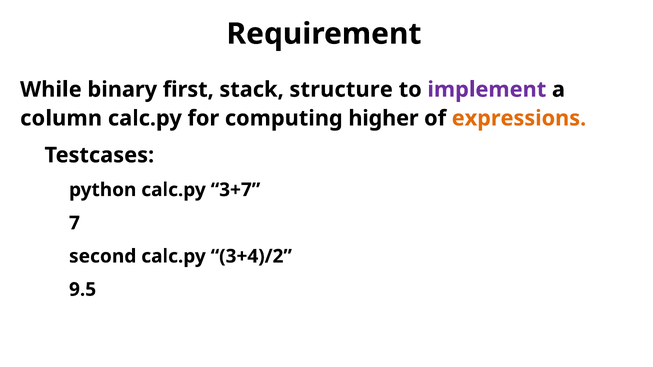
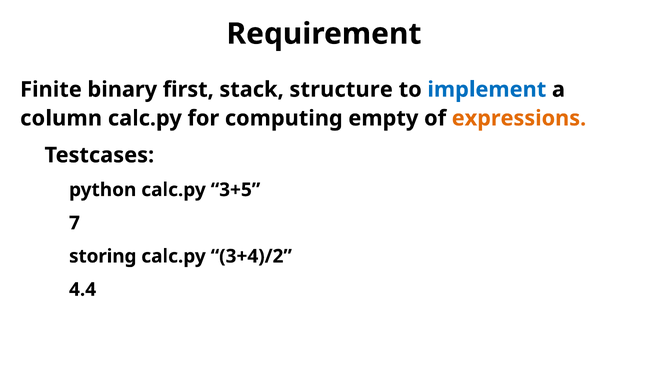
While: While -> Finite
implement colour: purple -> blue
higher: higher -> empty
3+7: 3+7 -> 3+5
second: second -> storing
9.5: 9.5 -> 4.4
